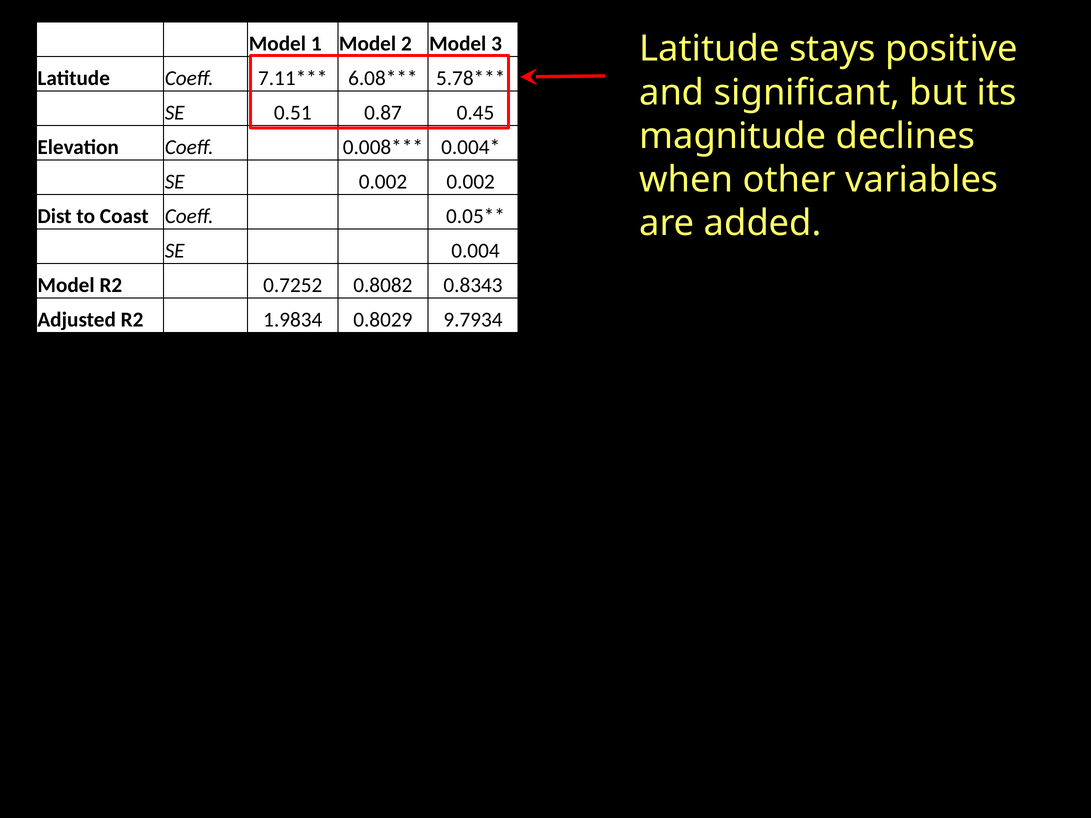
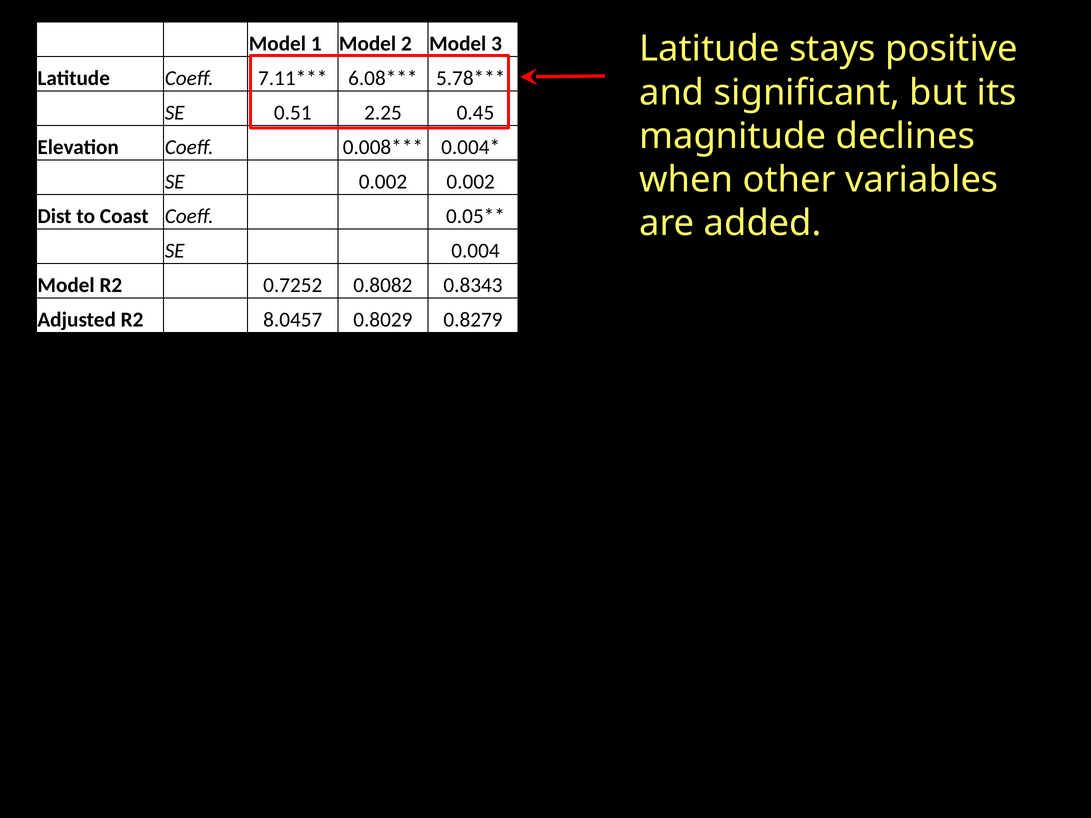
0.87: 0.87 -> 2.25
1.9834: 1.9834 -> 8.0457
9.7934: 9.7934 -> 0.8279
